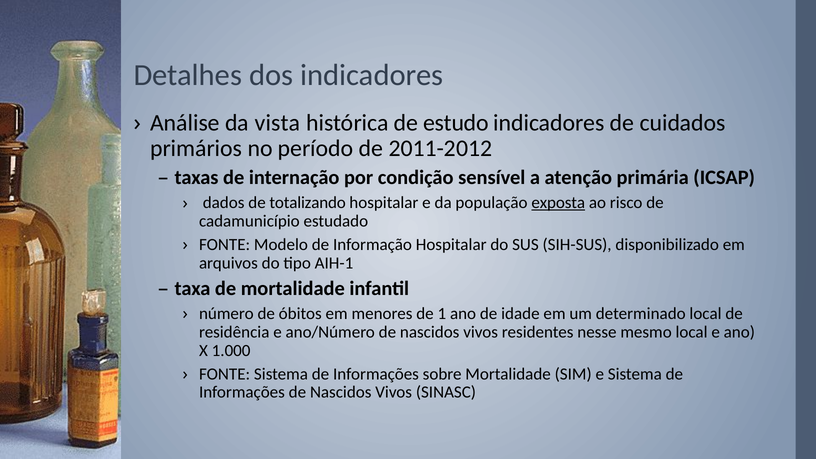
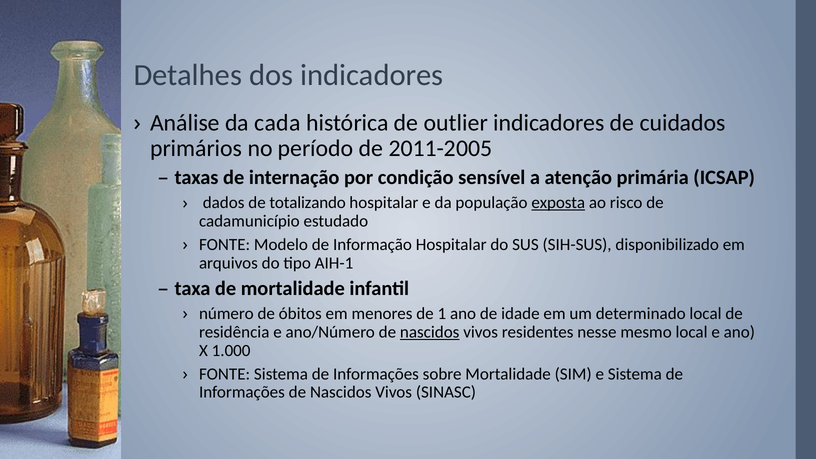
vista: vista -> cada
estudo: estudo -> outlier
2011-2012: 2011-2012 -> 2011-2005
nascidos at (430, 332) underline: none -> present
